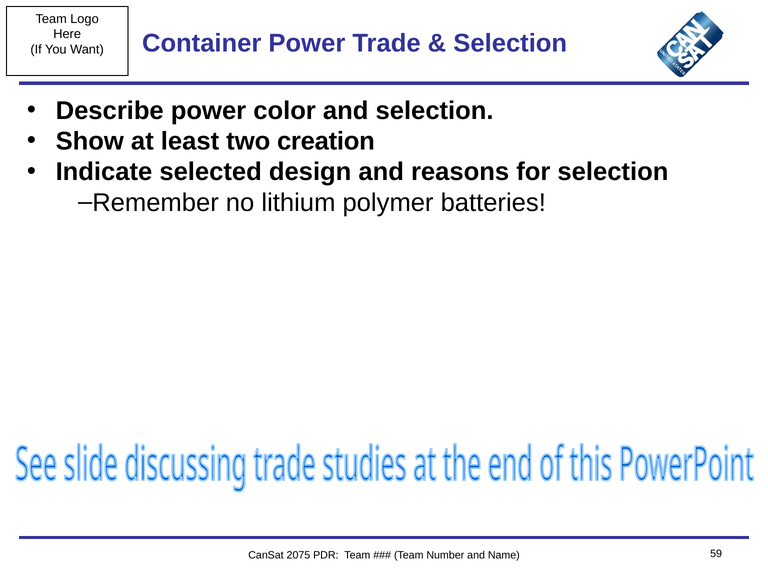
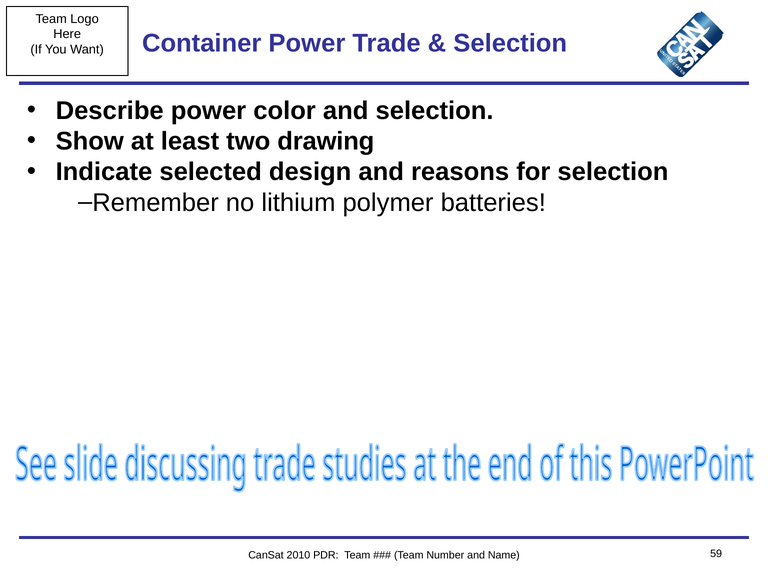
creation: creation -> drawing
2075: 2075 -> 2010
